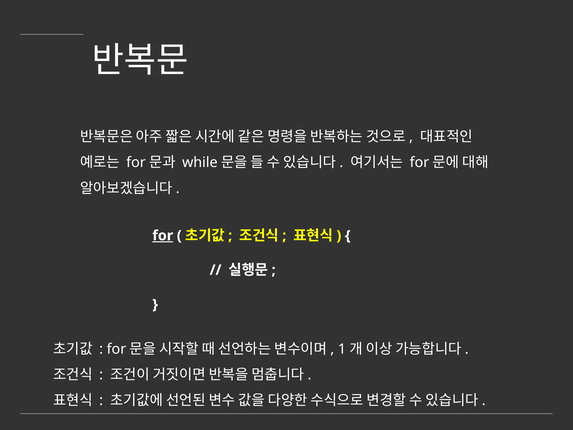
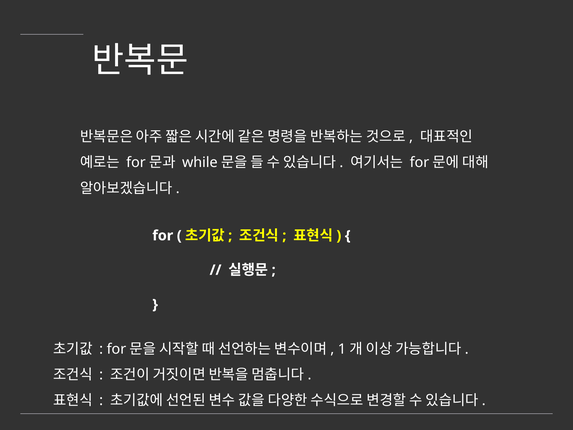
for underline: present -> none
